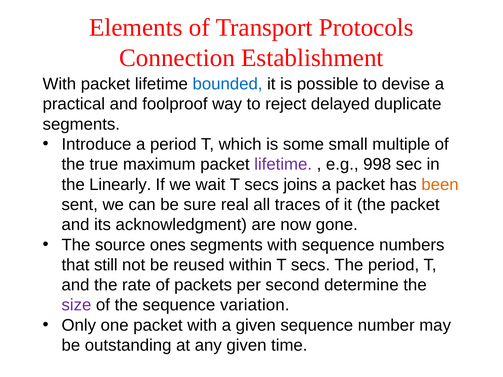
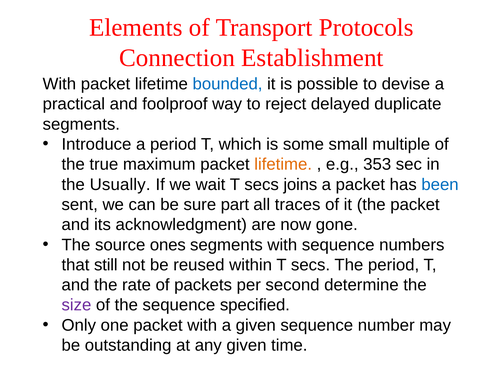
lifetime at (283, 164) colour: purple -> orange
998: 998 -> 353
Linearly: Linearly -> Usually
been colour: orange -> blue
real: real -> part
variation: variation -> specified
